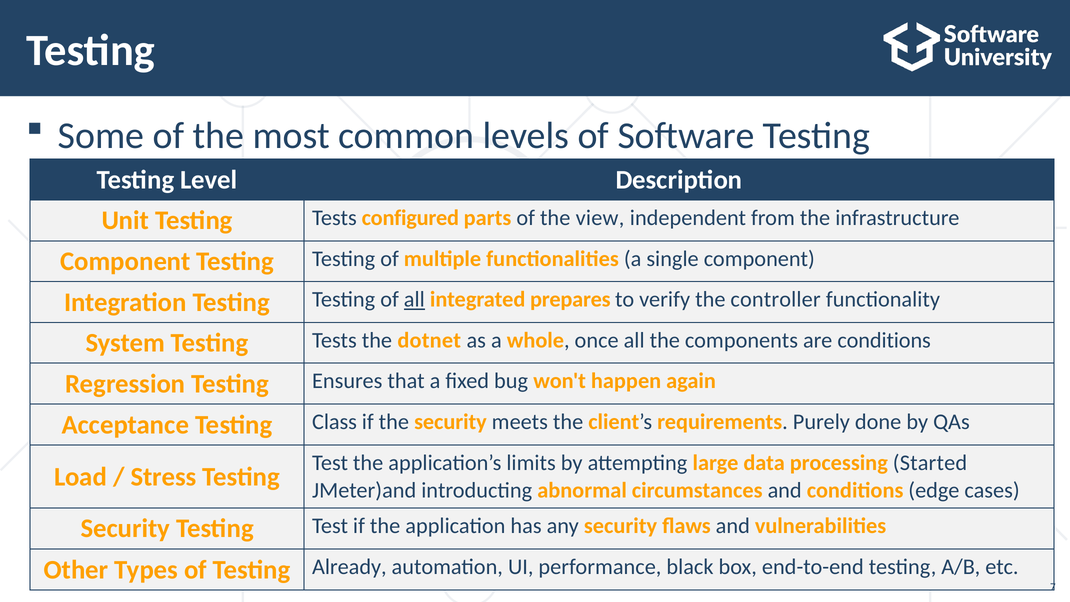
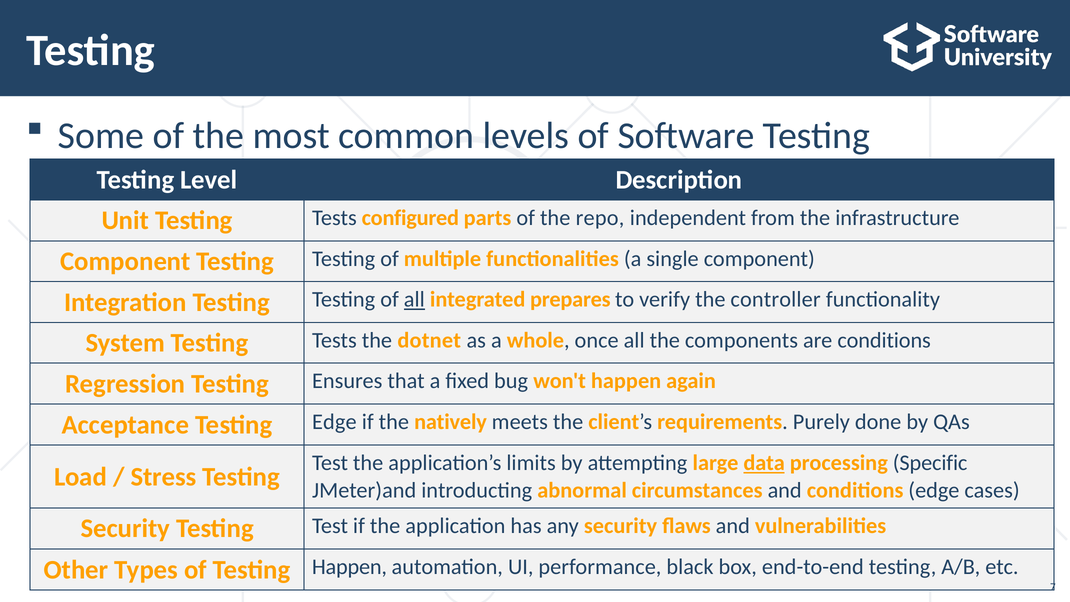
view: view -> repo
Testing Class: Class -> Edge
the security: security -> natively
data underline: none -> present
Started: Started -> Specific
Testing Already: Already -> Happen
